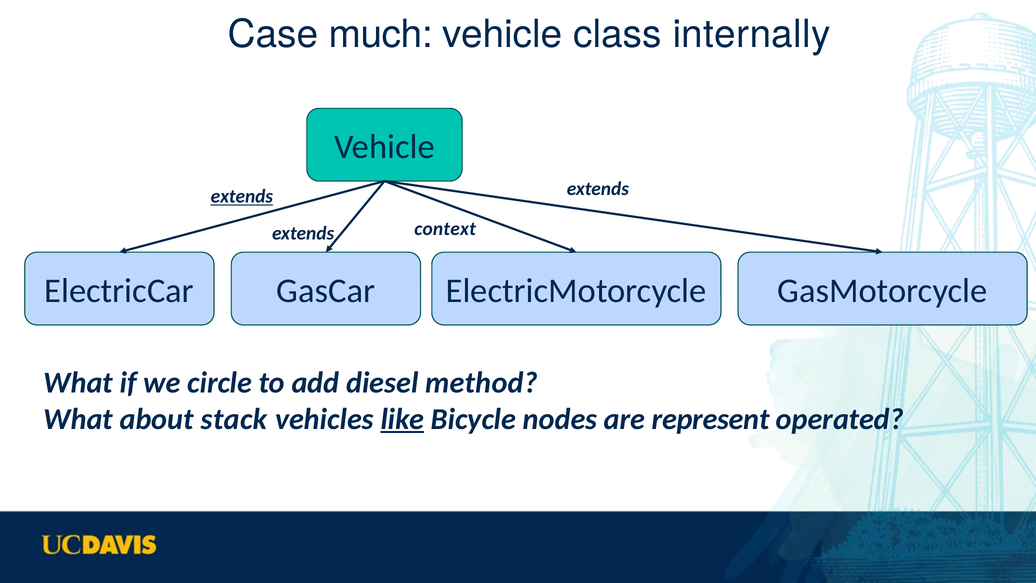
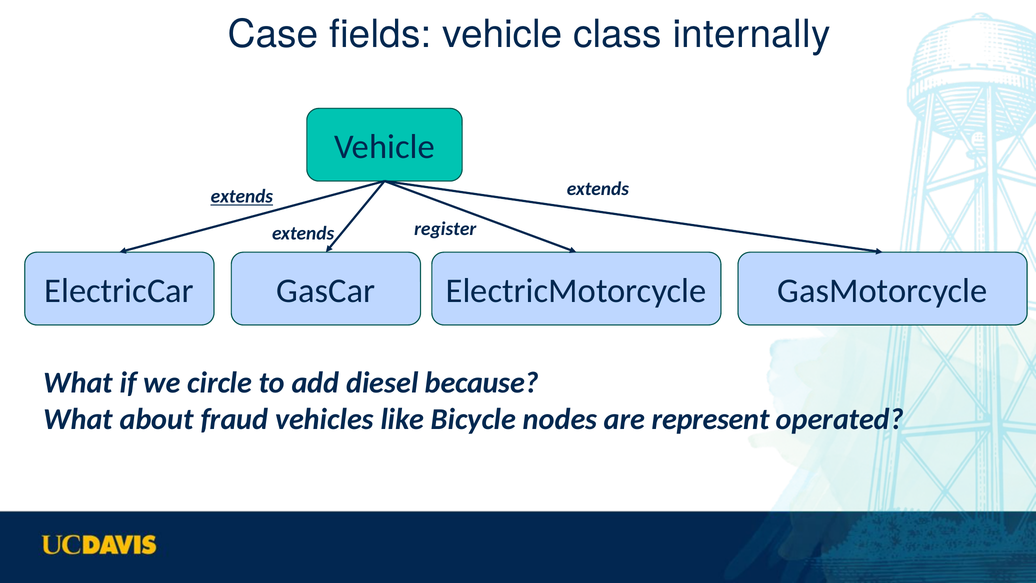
much: much -> fields
context: context -> register
method: method -> because
stack: stack -> fraud
like underline: present -> none
